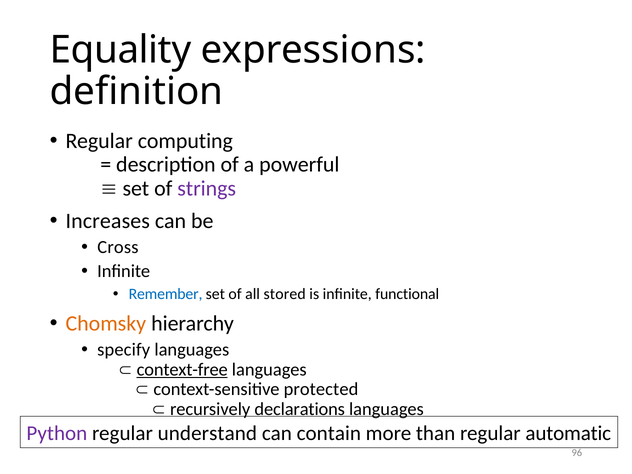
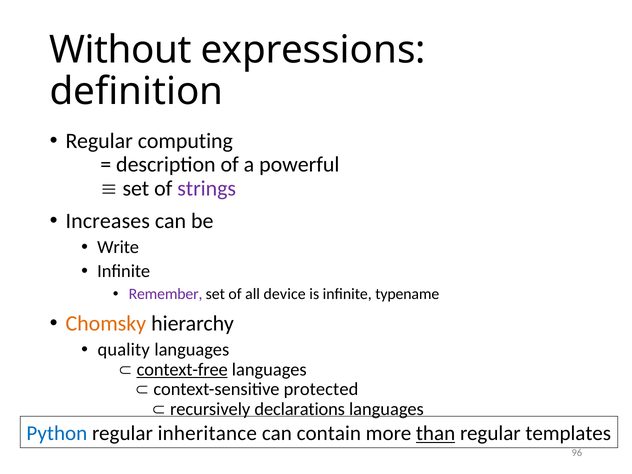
Equality: Equality -> Without
Cross: Cross -> Write
Remember colour: blue -> purple
stored: stored -> device
functional: functional -> typename
specify: specify -> quality
Python colour: purple -> blue
understand: understand -> inheritance
than underline: none -> present
automatic: automatic -> templates
